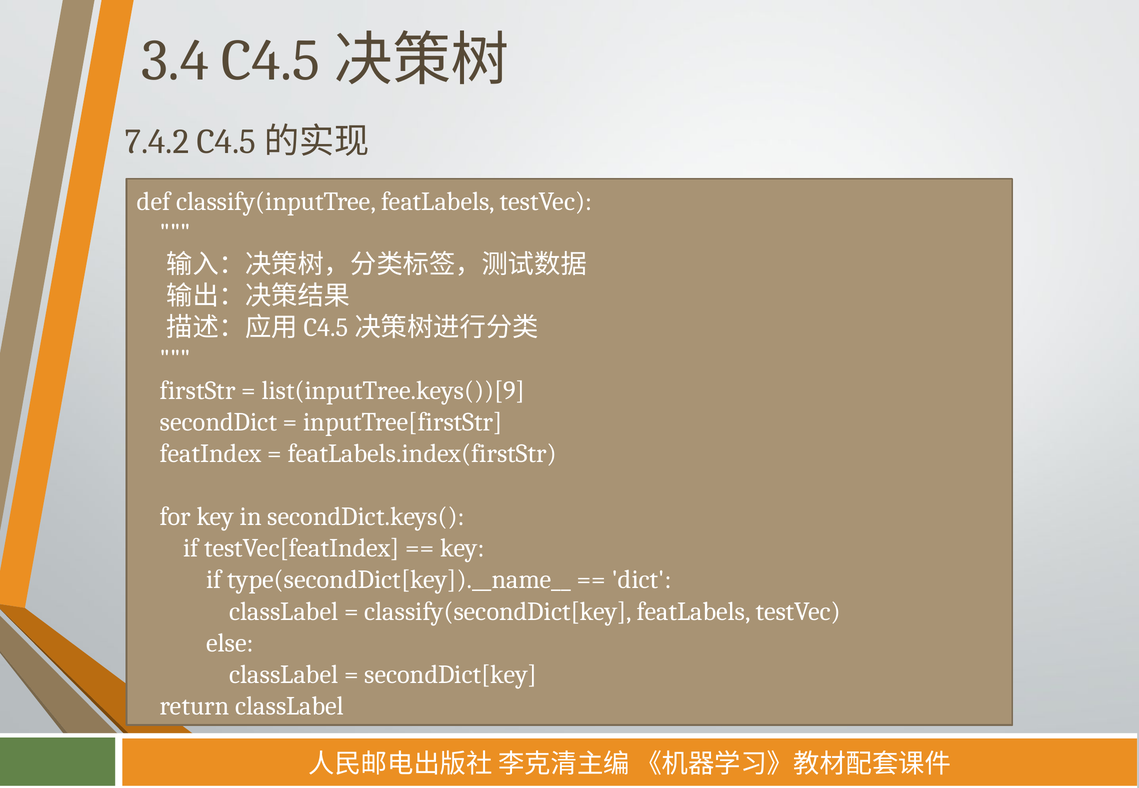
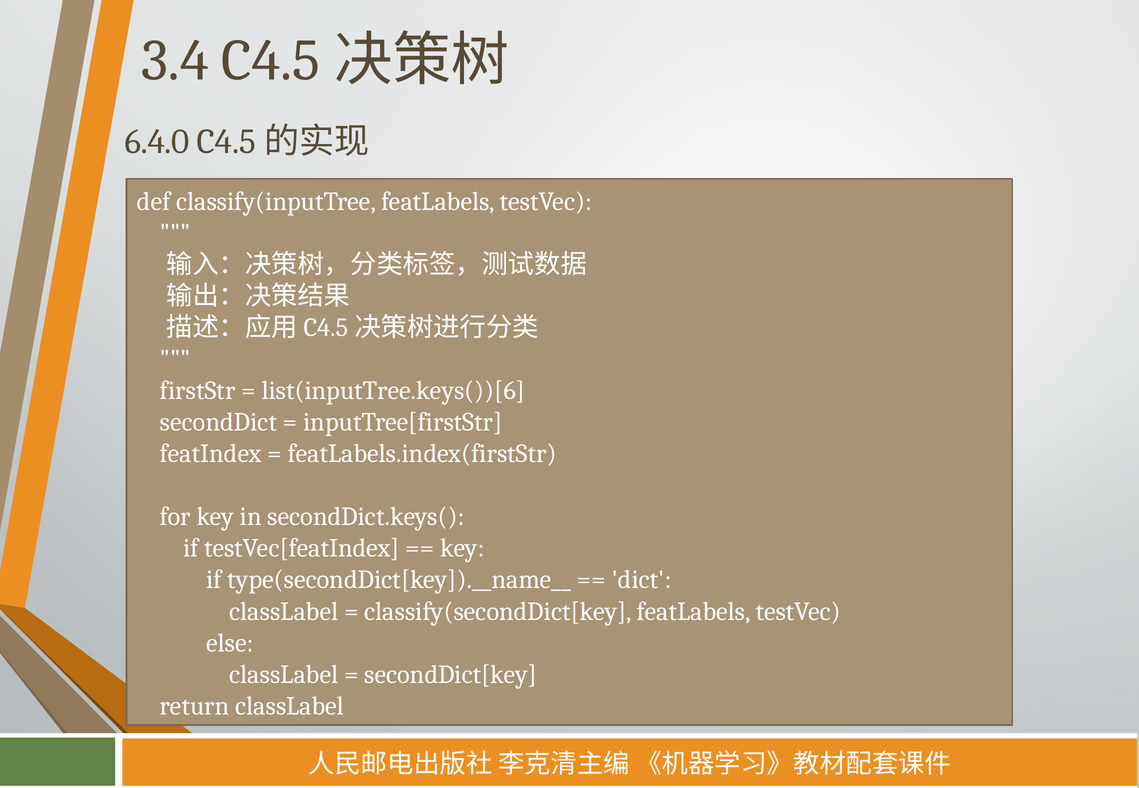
7.4.2: 7.4.2 -> 6.4.0
list(inputTree.keys())[9: list(inputTree.keys())[9 -> list(inputTree.keys())[6
